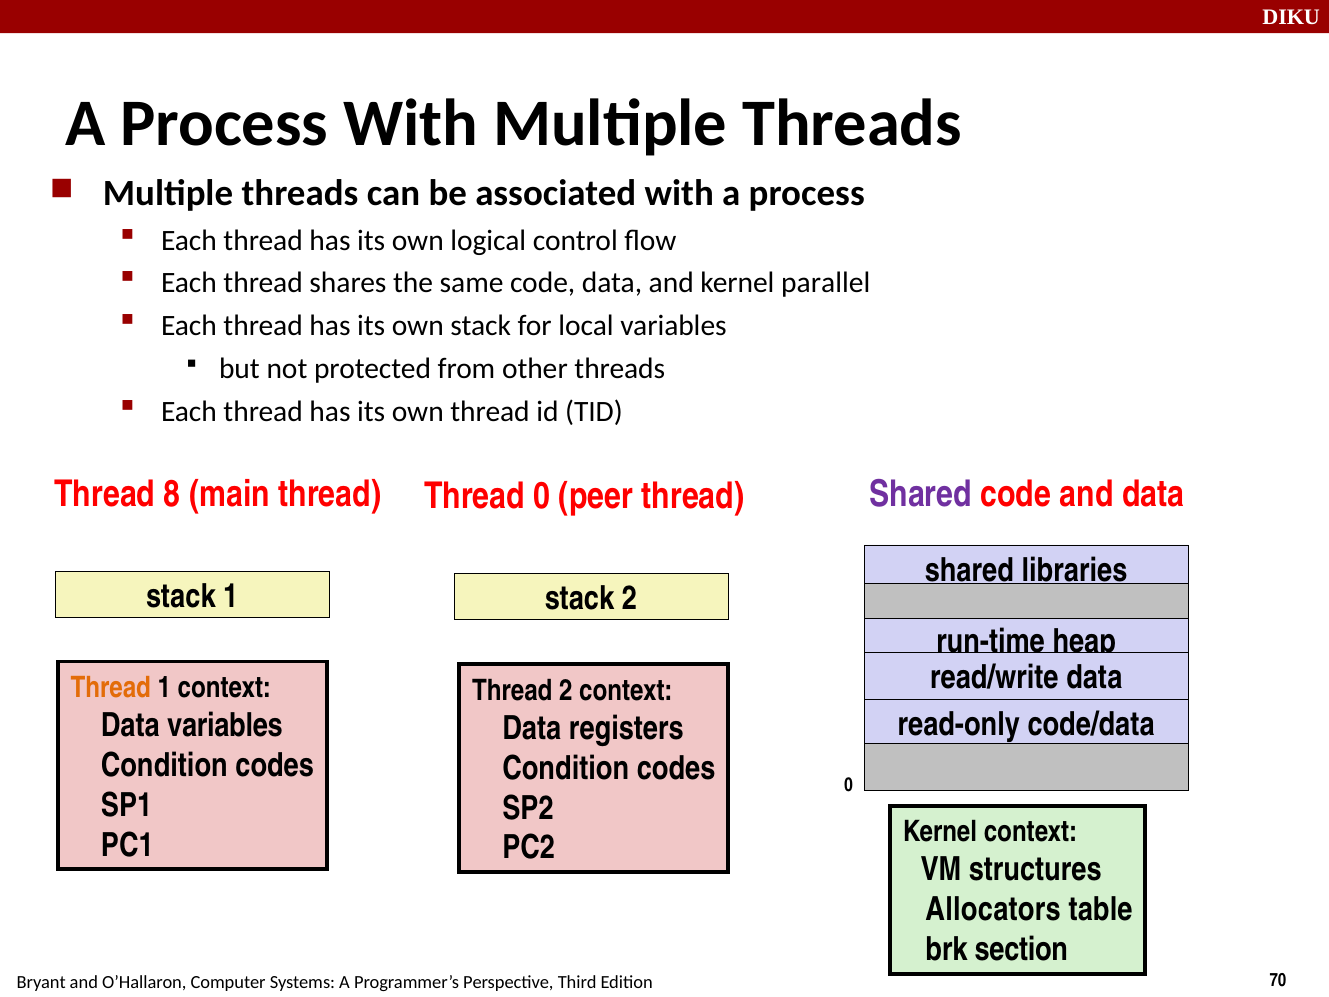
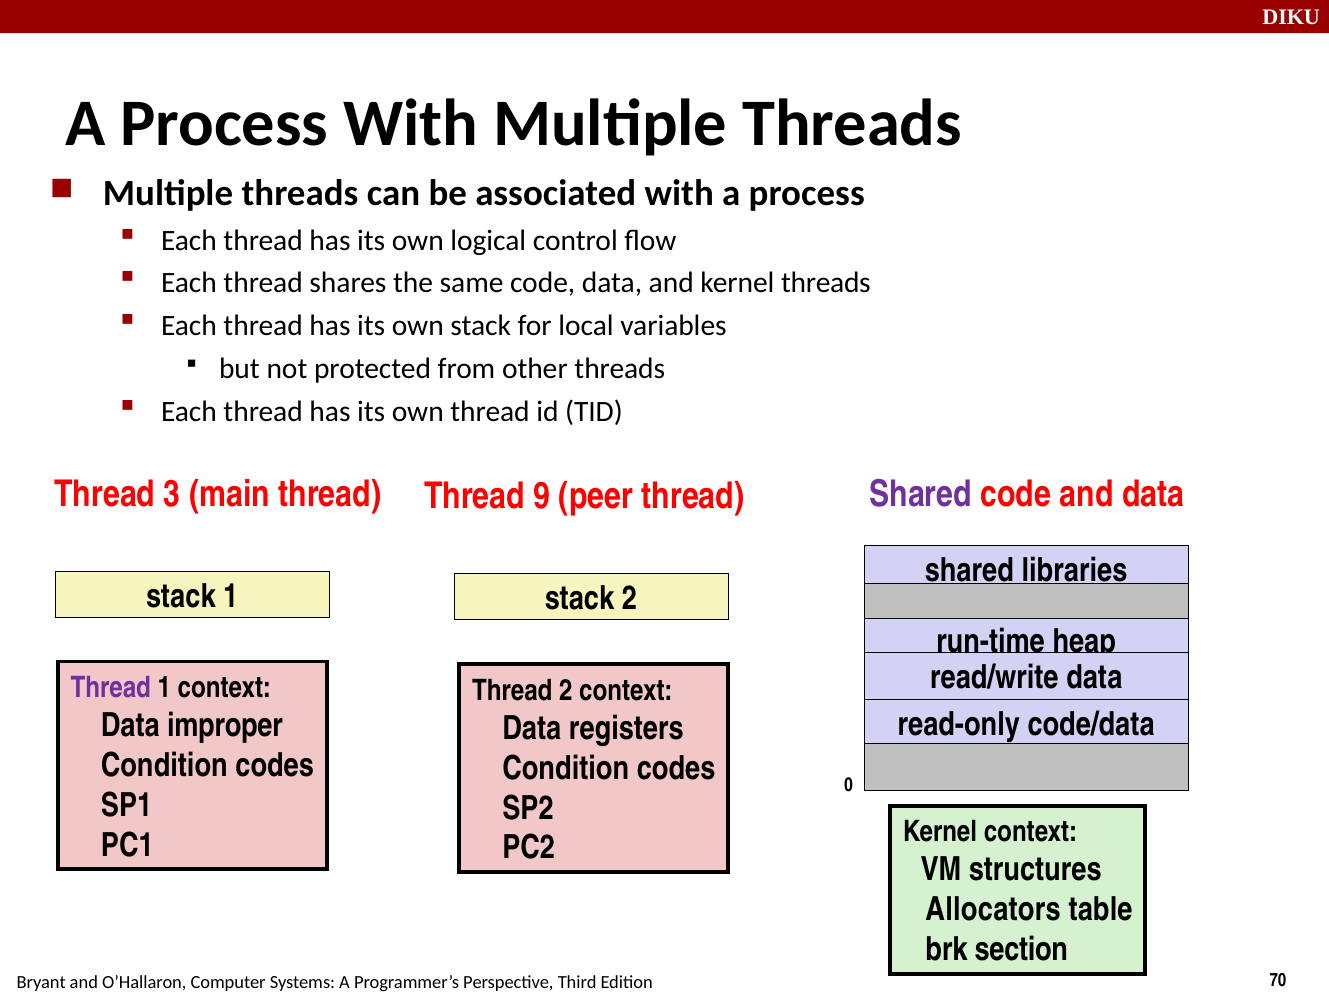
kernel parallel: parallel -> threads
8: 8 -> 3
Thread 0: 0 -> 9
Thread at (111, 687) colour: orange -> purple
Data variables: variables -> improper
